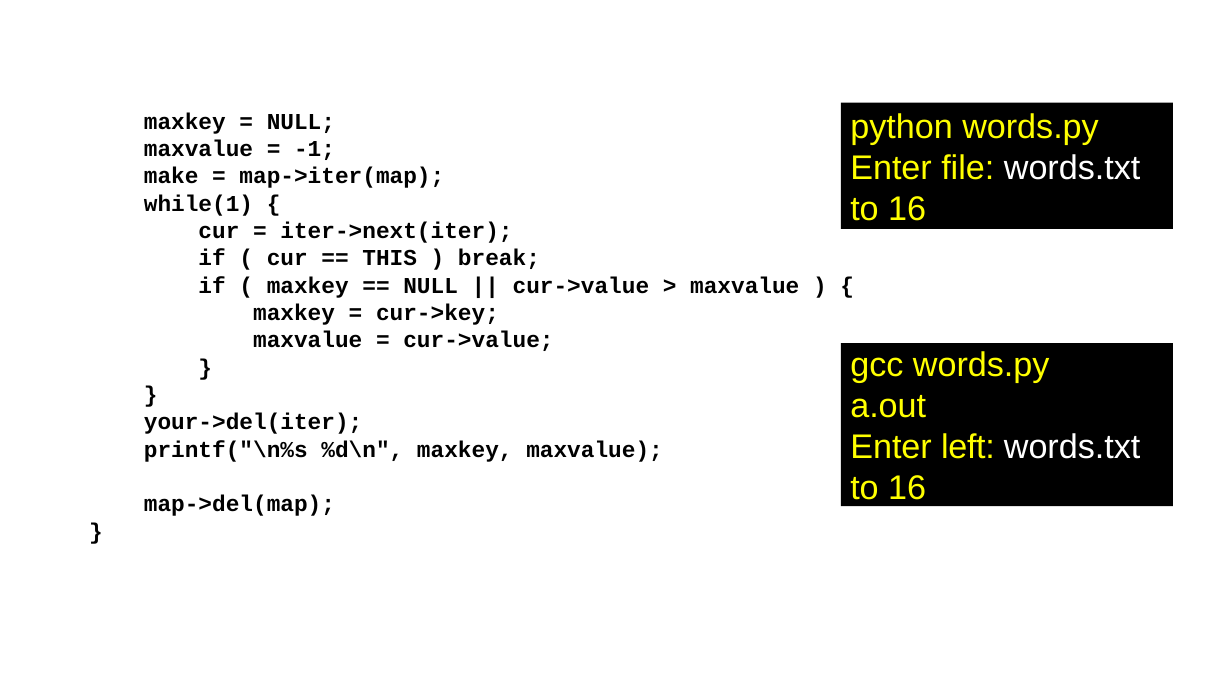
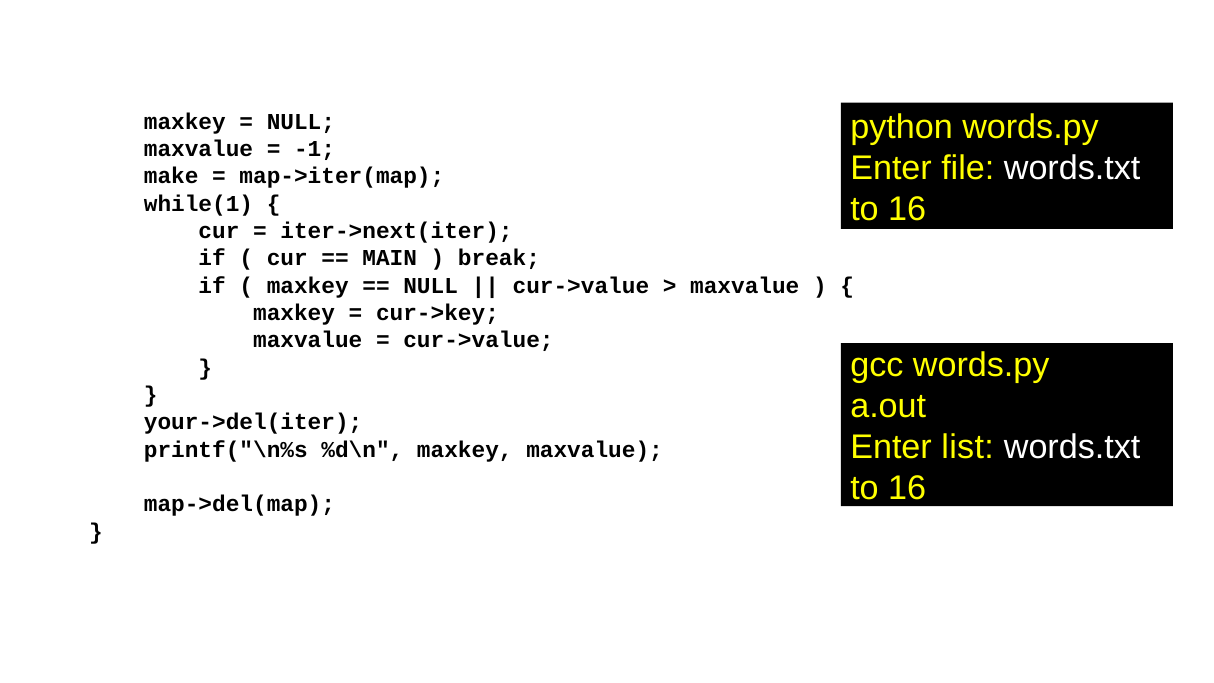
THIS: THIS -> MAIN
left: left -> list
